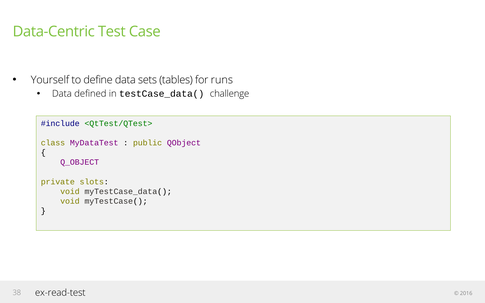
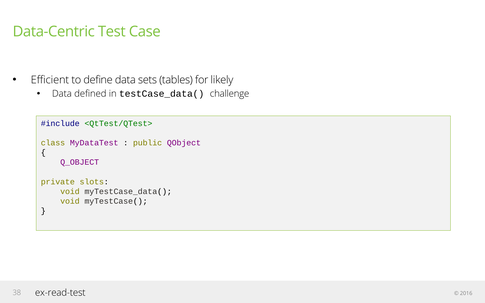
Yourself: Yourself -> Efficient
runs: runs -> likely
